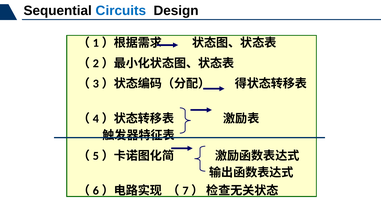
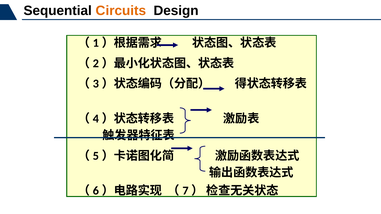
Circuits colour: blue -> orange
